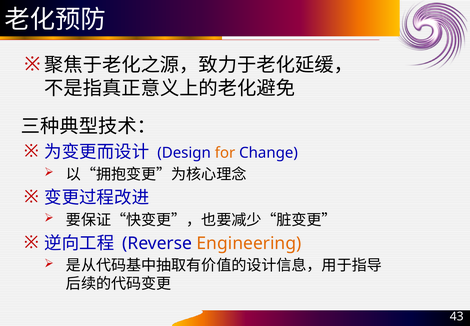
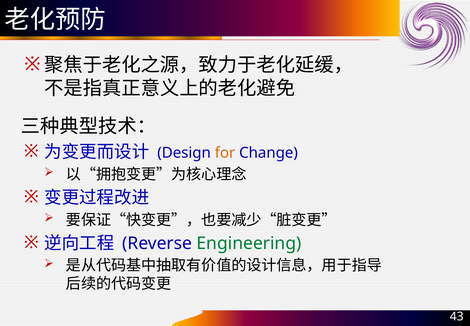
Engineering colour: orange -> green
